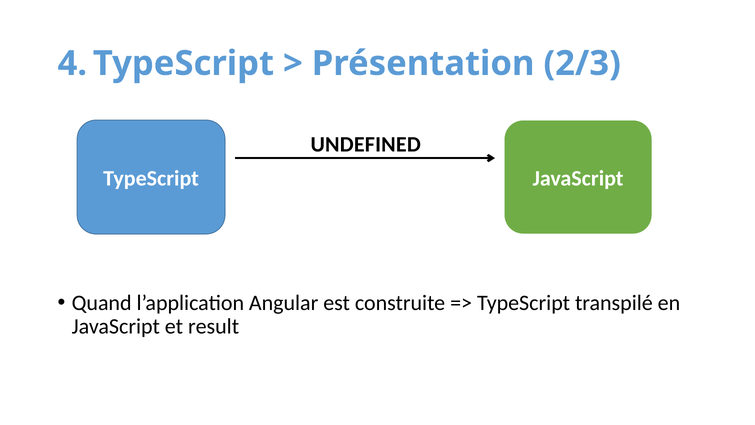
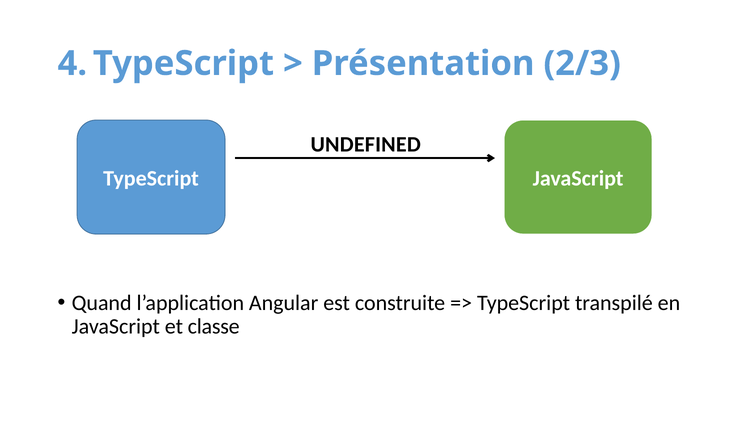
result: result -> classe
